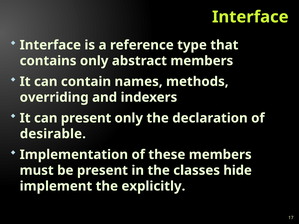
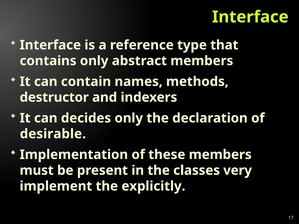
overriding: overriding -> destructor
can present: present -> decides
hide: hide -> very
